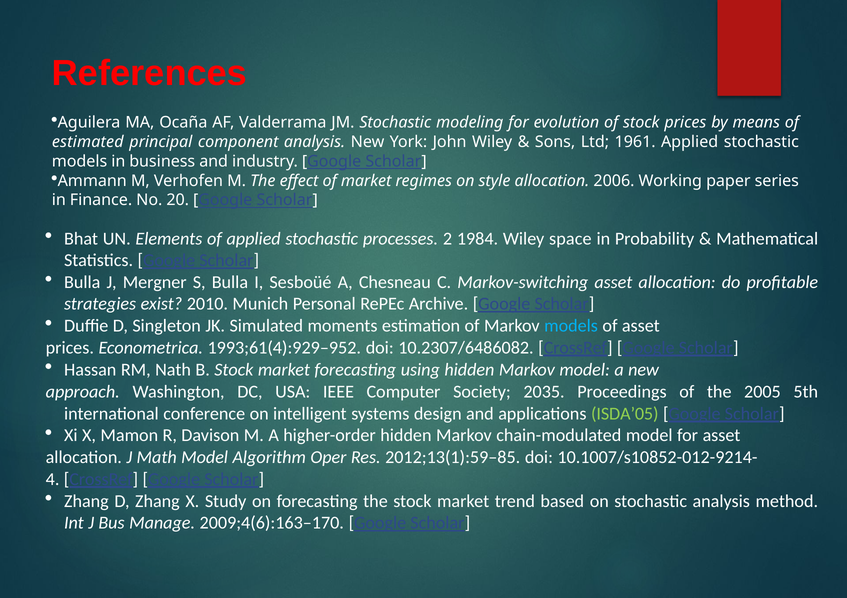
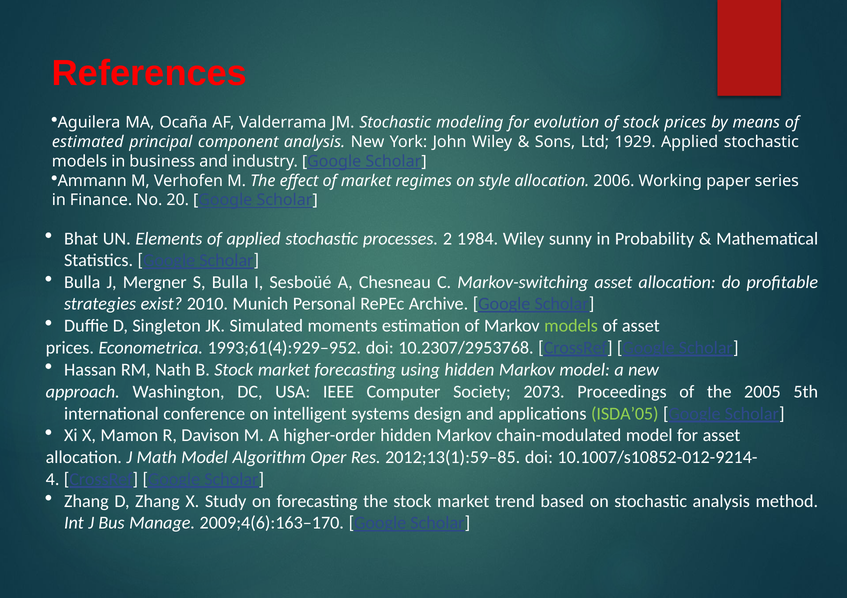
1961: 1961 -> 1929
space: space -> sunny
models at (571, 326) colour: light blue -> light green
10.2307/6486082: 10.2307/6486082 -> 10.2307/2953768
2035: 2035 -> 2073
